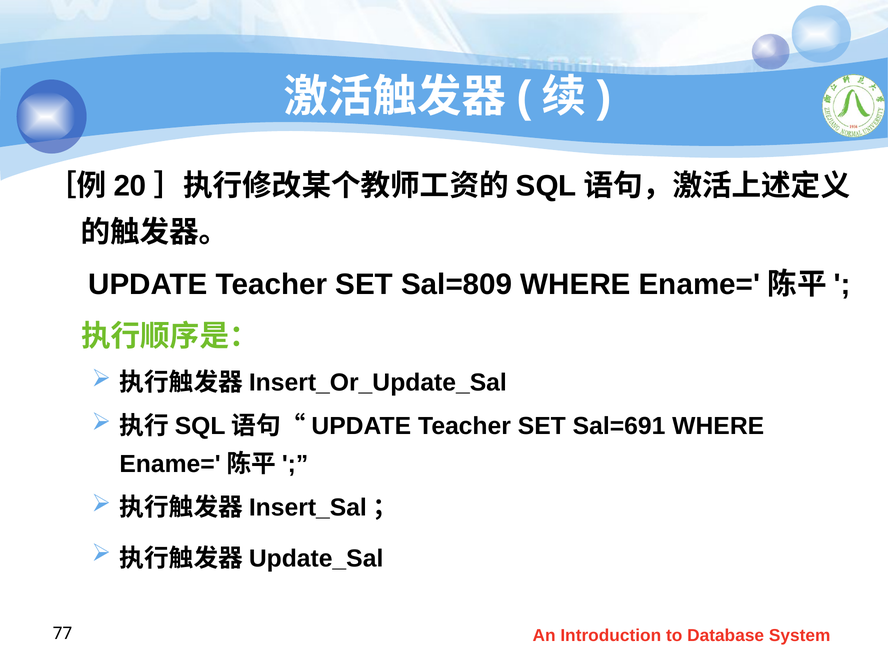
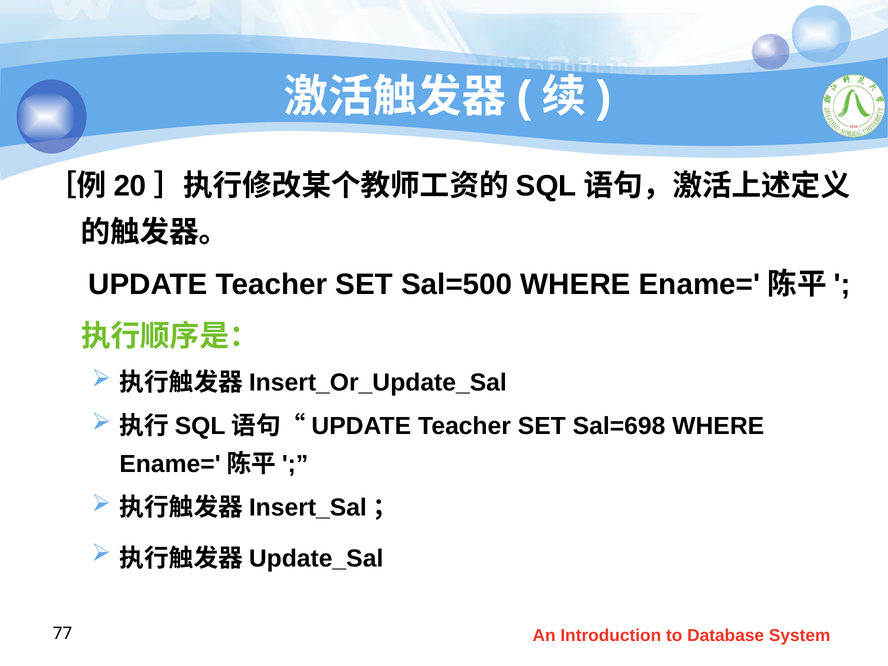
Sal=809: Sal=809 -> Sal=500
Sal=691: Sal=691 -> Sal=698
